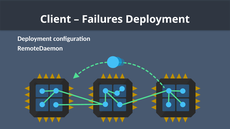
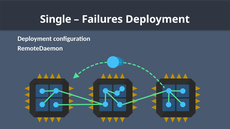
Client: Client -> Single
